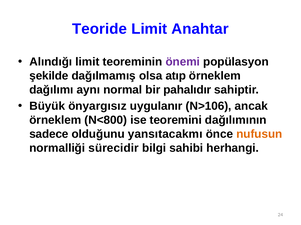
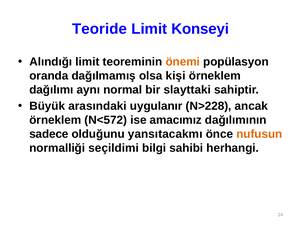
Anahtar: Anahtar -> Konseyi
önemi colour: purple -> orange
şekilde: şekilde -> oranda
atıp: atıp -> kişi
pahalıdır: pahalıdır -> slayttaki
önyargısız: önyargısız -> arasındaki
N>106: N>106 -> N>228
N<800: N<800 -> N<572
teoremini: teoremini -> amacımız
sürecidir: sürecidir -> seçildimi
